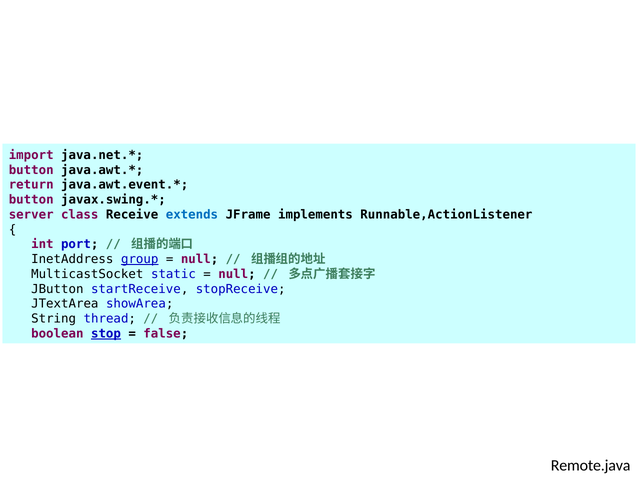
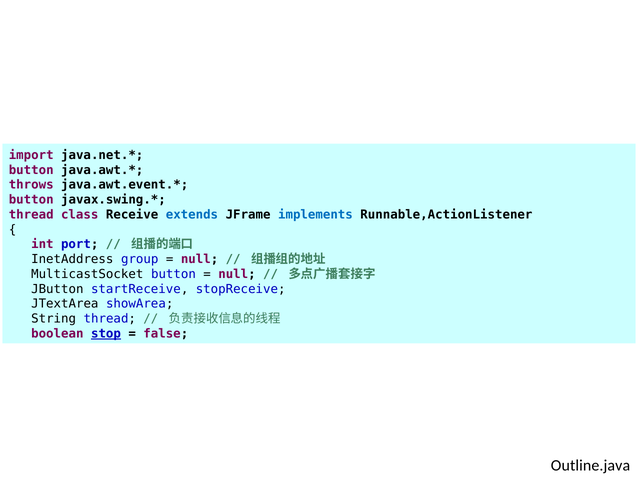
return: return -> throws
server at (31, 215): server -> thread
implements colour: black -> blue
group underline: present -> none
MulticastSocket static: static -> button
Remote.java: Remote.java -> Outline.java
